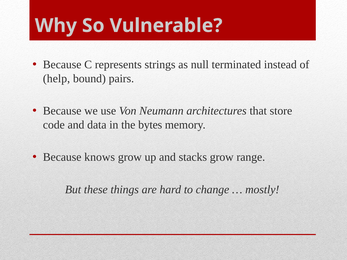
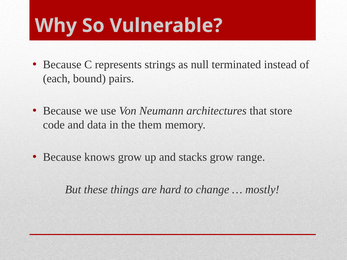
help: help -> each
bytes: bytes -> them
